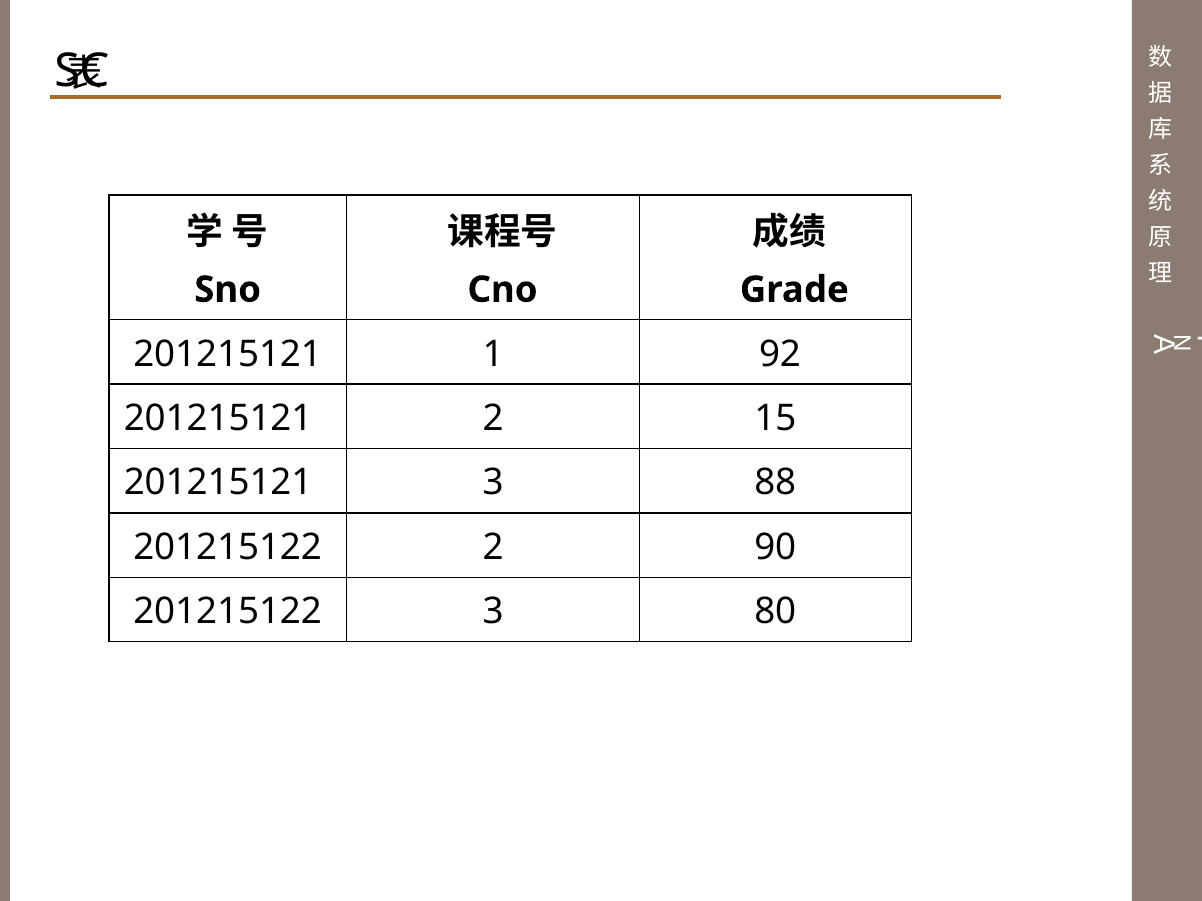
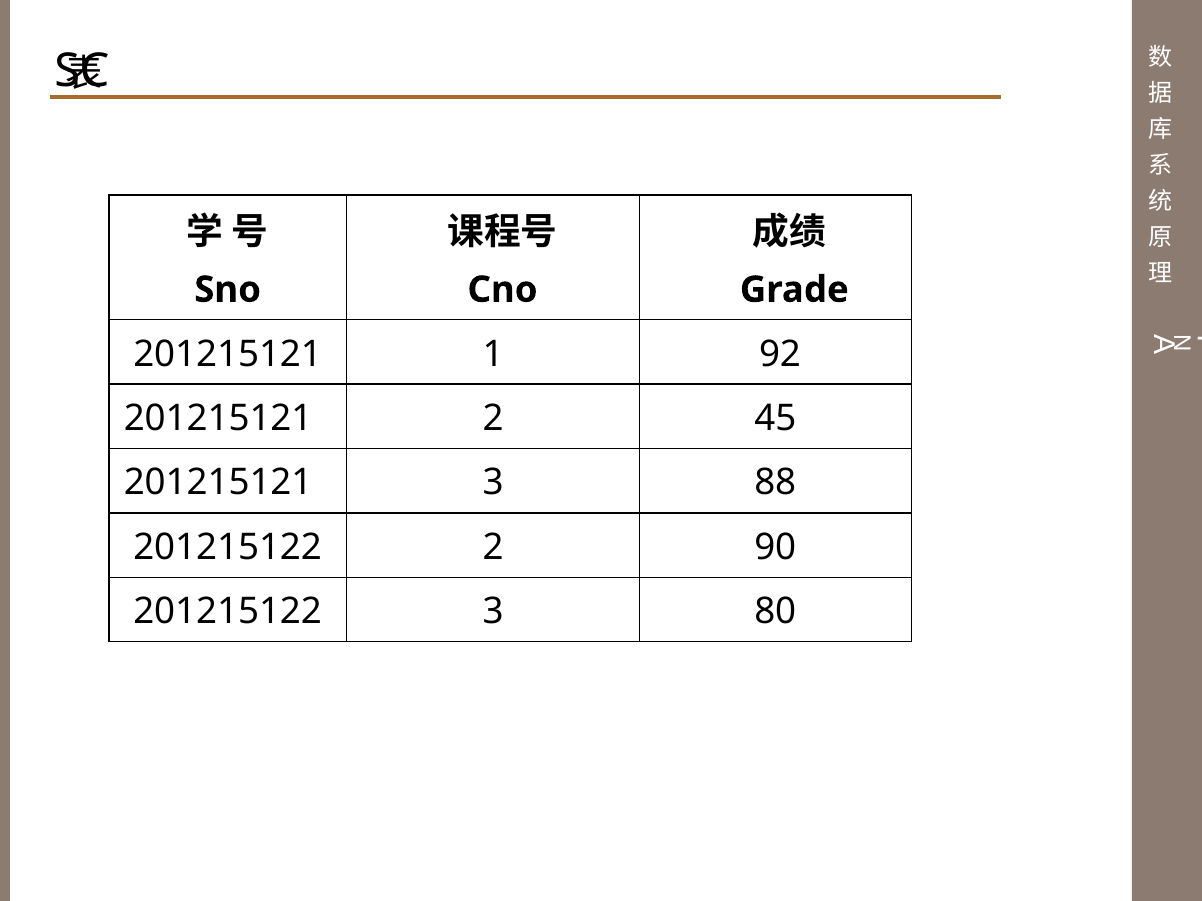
15: 15 -> 45
